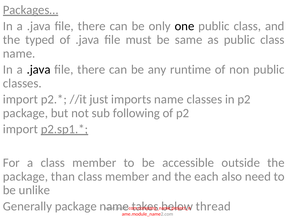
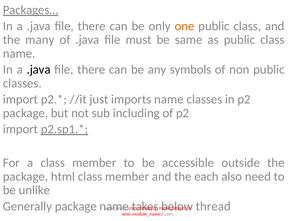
one colour: black -> orange
typed: typed -> many
runtime: runtime -> symbols
following: following -> including
than: than -> html
